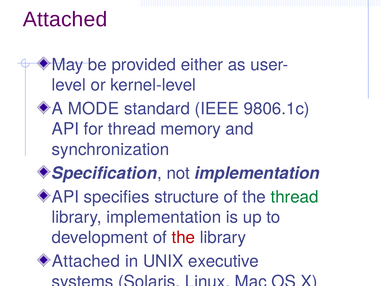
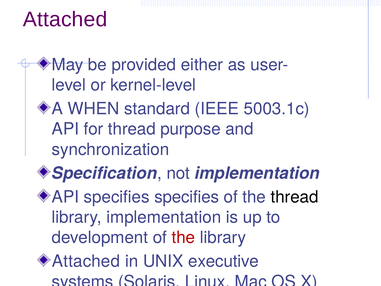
MODE: MODE -> WHEN
9806.1c: 9806.1c -> 5003.1c
memory: memory -> purpose
specifies structure: structure -> specifies
thread at (295, 197) colour: green -> black
